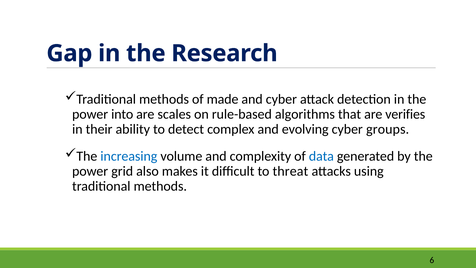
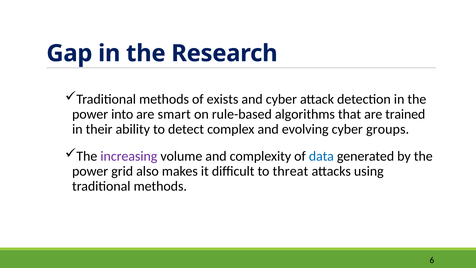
made: made -> exists
scales: scales -> smart
verifies: verifies -> trained
increasing colour: blue -> purple
